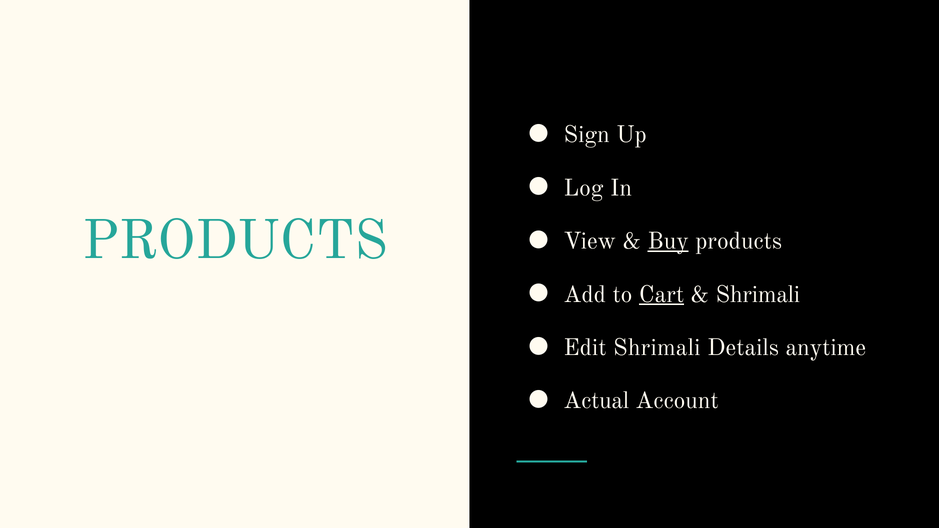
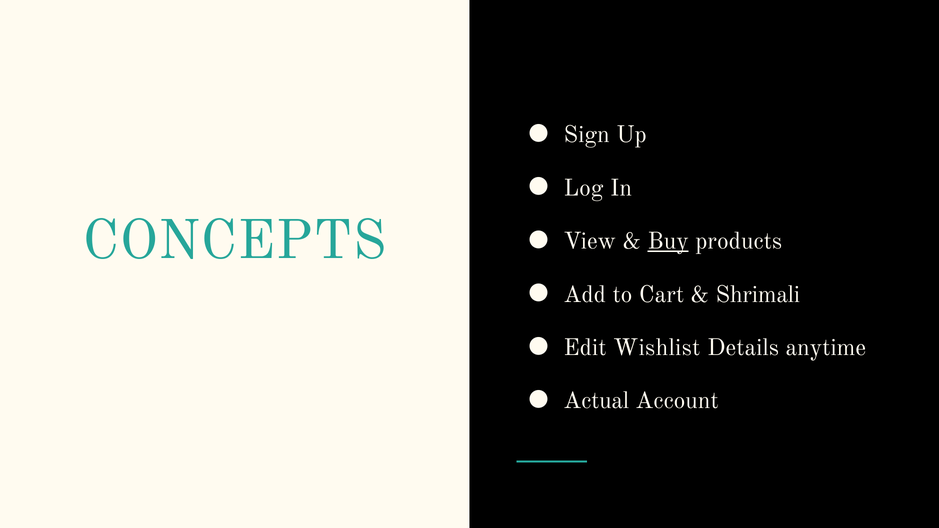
PRODUCTS at (235, 240): PRODUCTS -> CONCEPTS
Cart underline: present -> none
Edit Shrimali: Shrimali -> Wishlist
